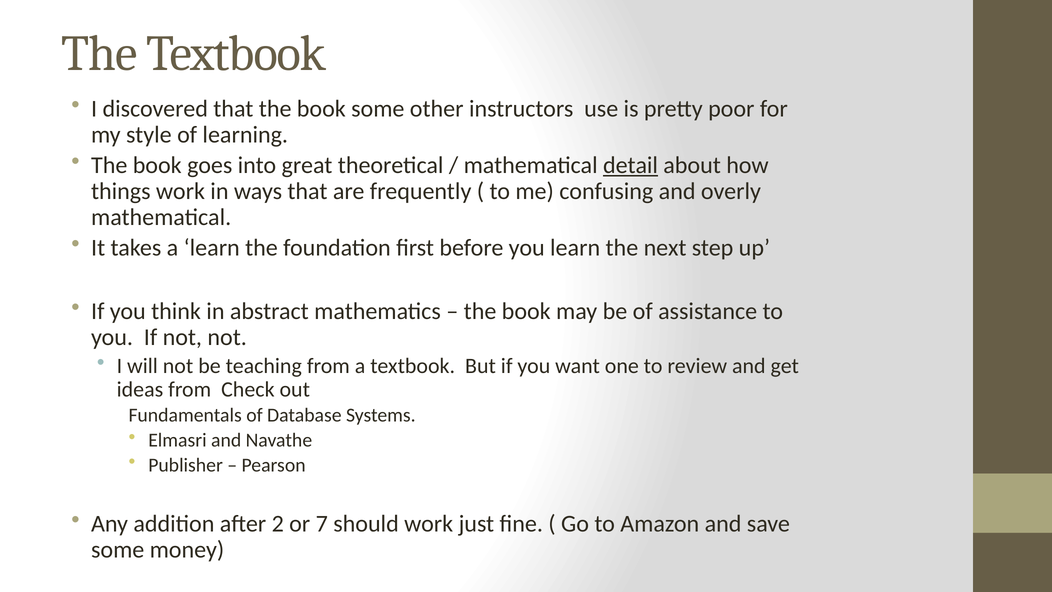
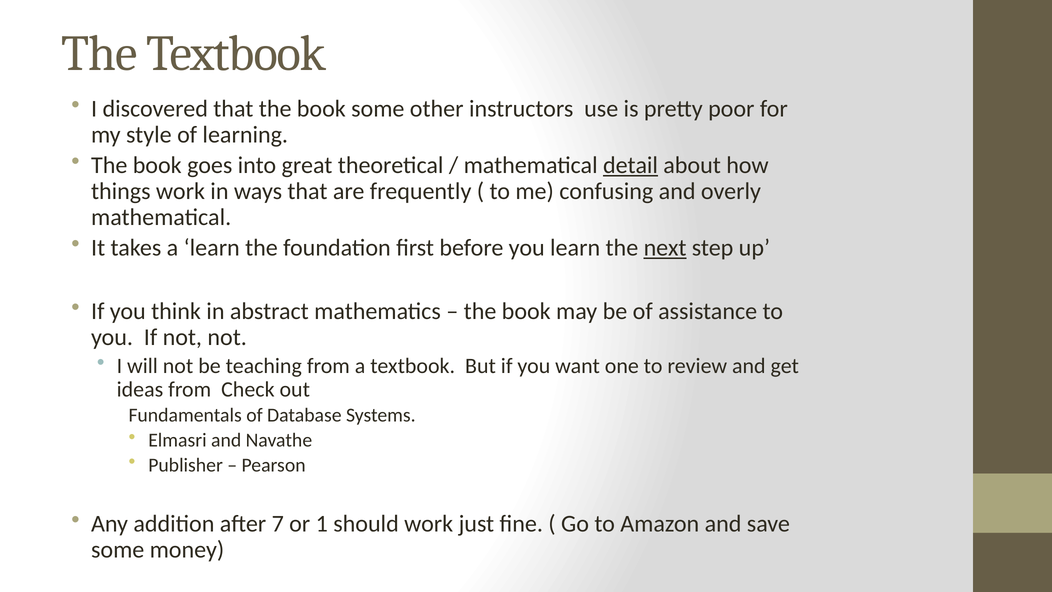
next underline: none -> present
2: 2 -> 7
7: 7 -> 1
